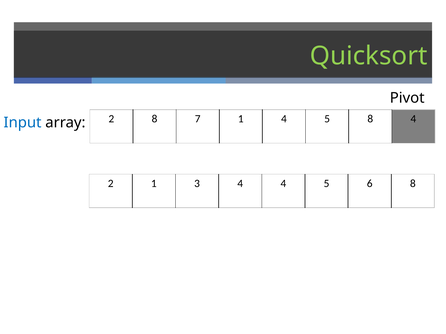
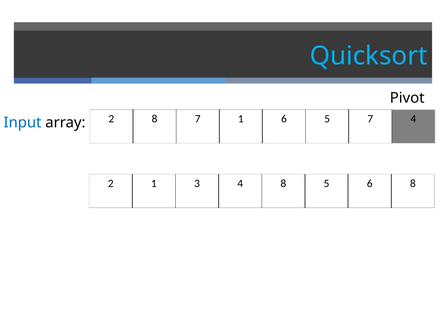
Quicksort colour: light green -> light blue
1 4: 4 -> 6
5 8: 8 -> 7
4 4: 4 -> 8
